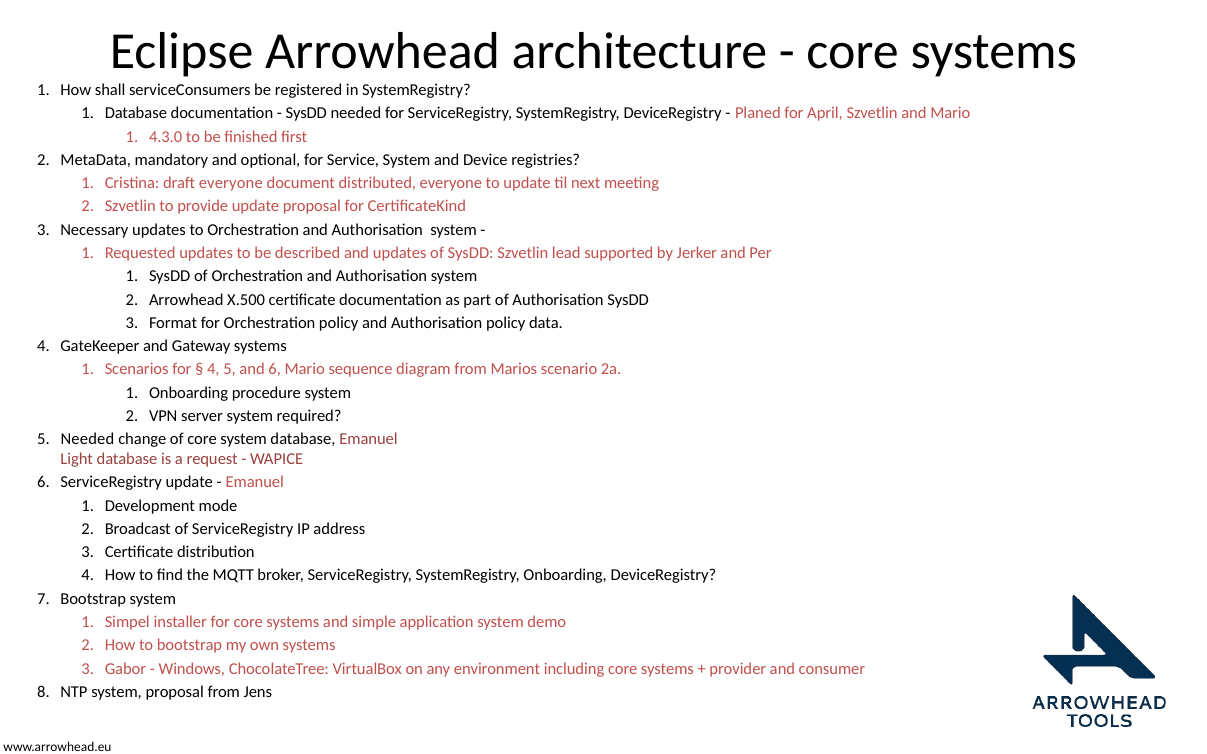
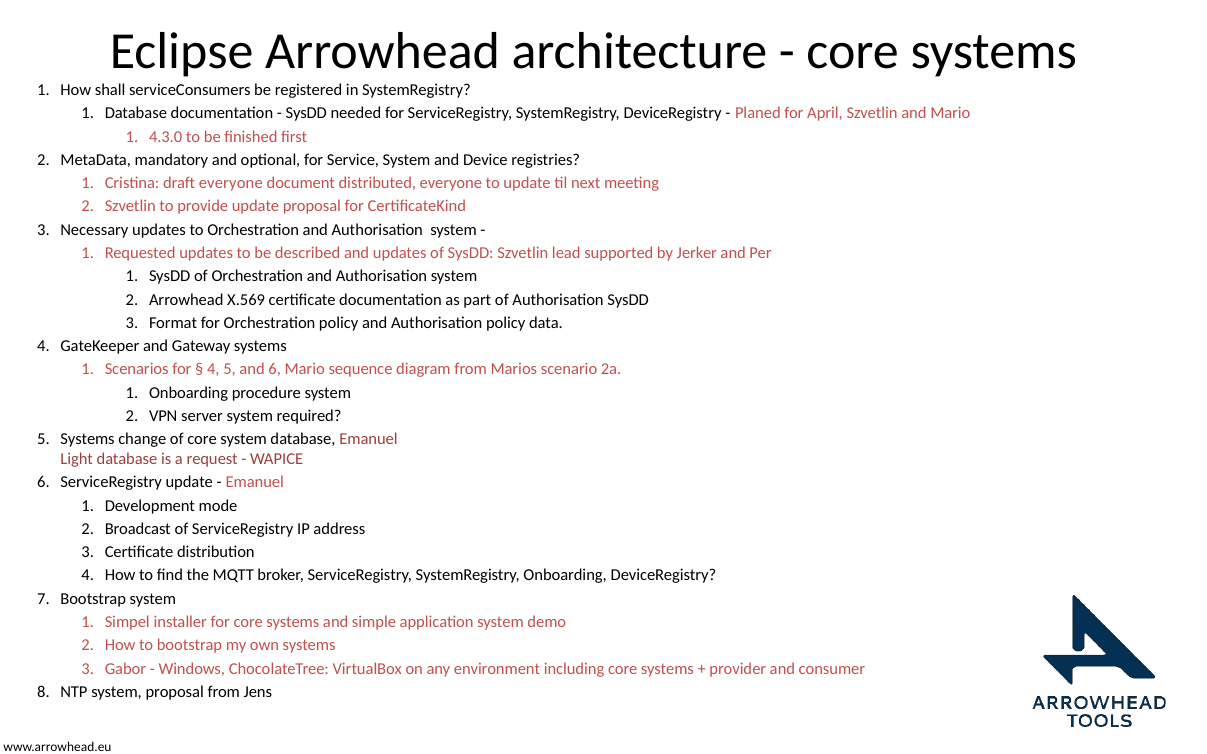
X.500: X.500 -> X.569
5 Needed: Needed -> Systems
